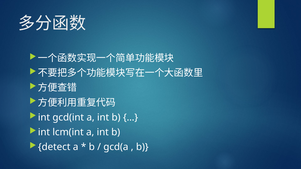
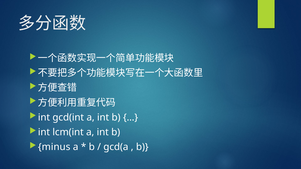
detect: detect -> minus
